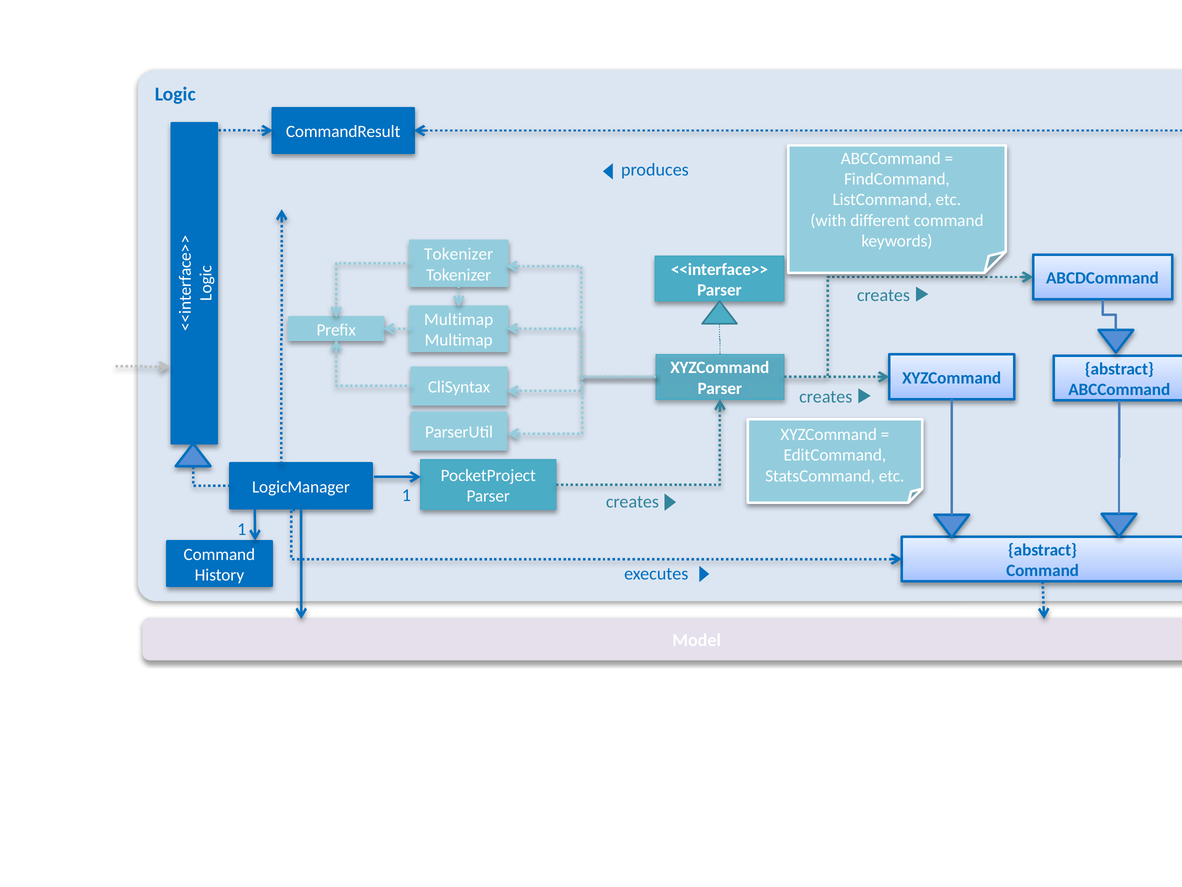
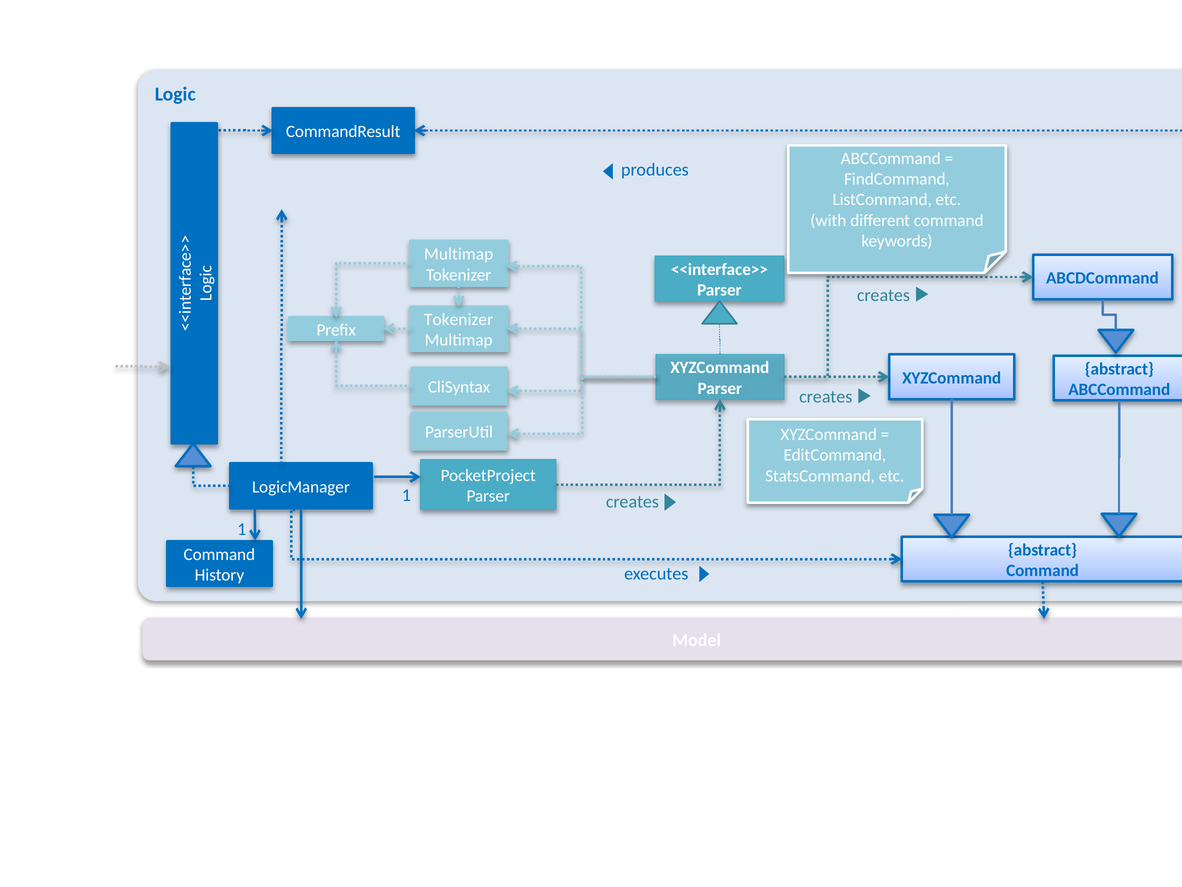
Tokenizer at (459, 254): Tokenizer -> Multimap
Multimap at (459, 319): Multimap -> Tokenizer
